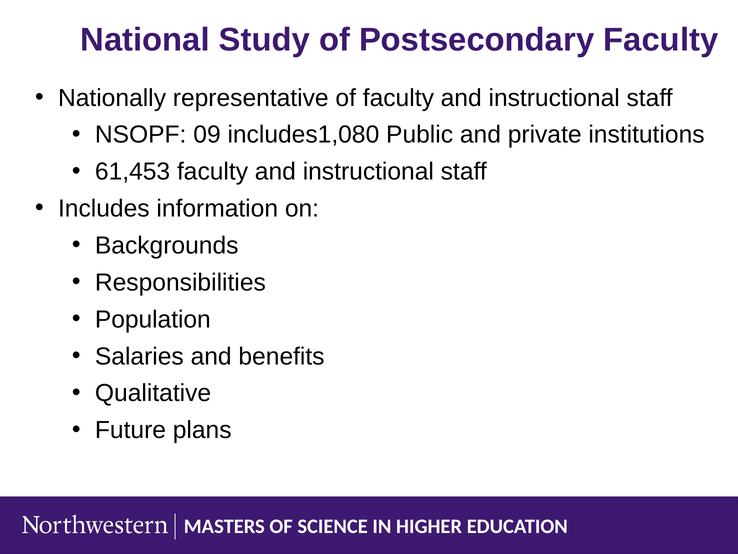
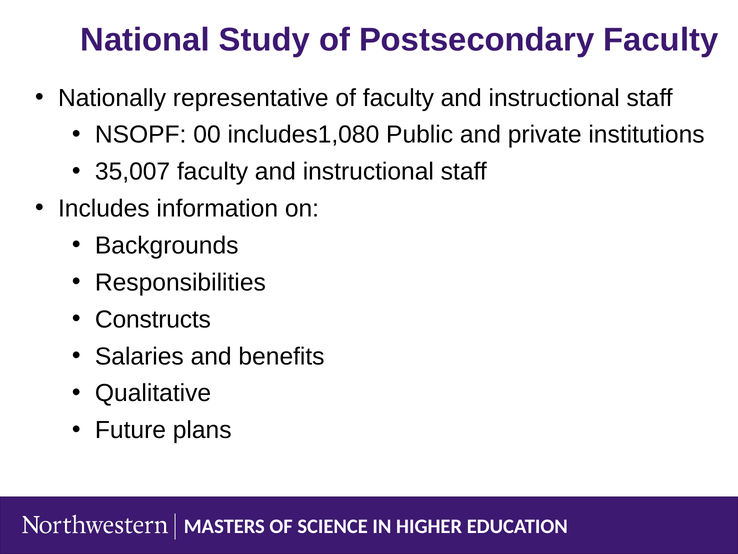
09: 09 -> 00
61,453: 61,453 -> 35,007
Population: Population -> Constructs
